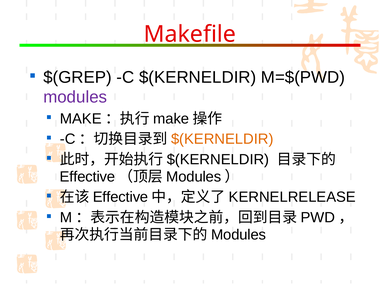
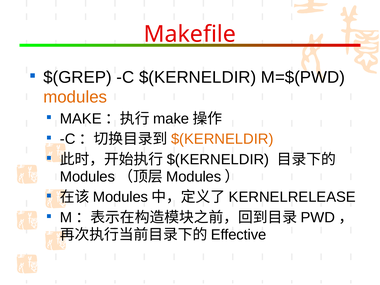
modules at (75, 97) colour: purple -> orange
Effective at (87, 177): Effective -> Modules
Effective at (120, 197): Effective -> Modules
Modules at (239, 235): Modules -> Effective
